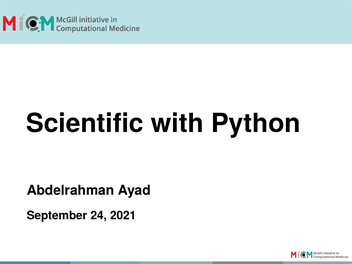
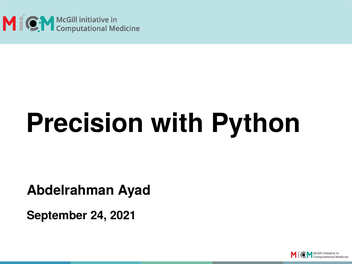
Scientific: Scientific -> Precision
